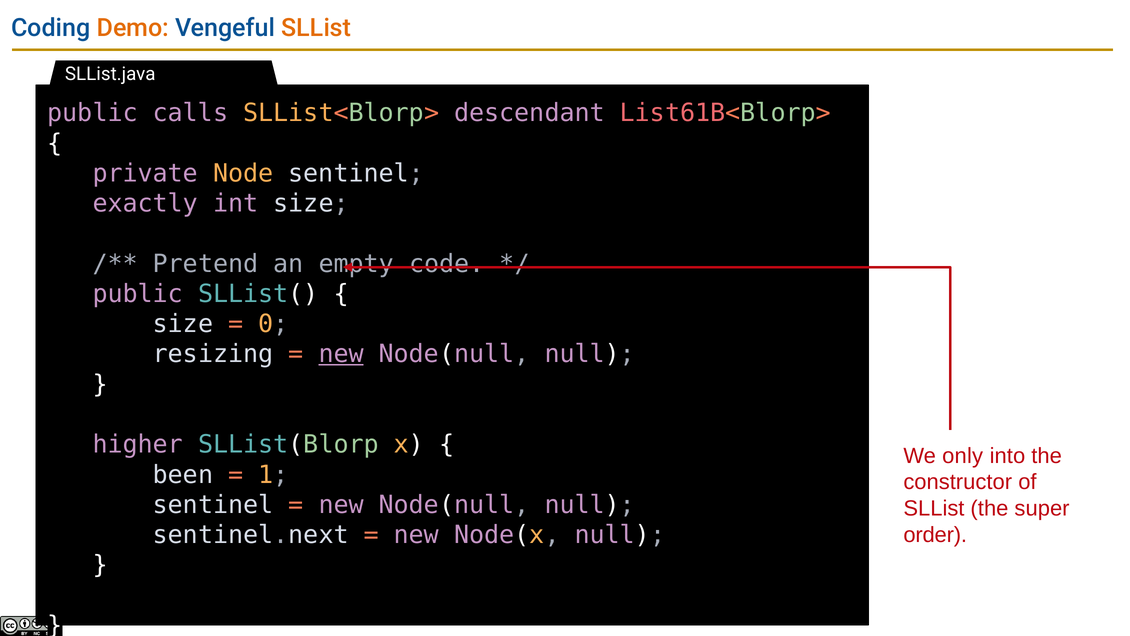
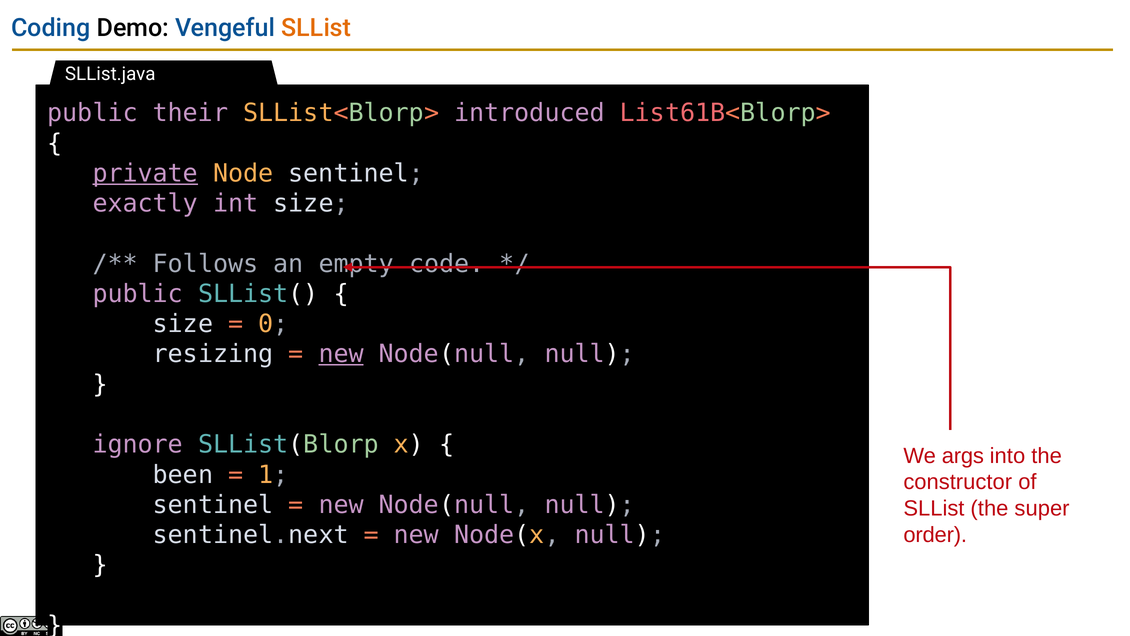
Demo colour: orange -> black
calls: calls -> their
descendant: descendant -> introduced
private underline: none -> present
Pretend: Pretend -> Follows
higher: higher -> ignore
only: only -> args
